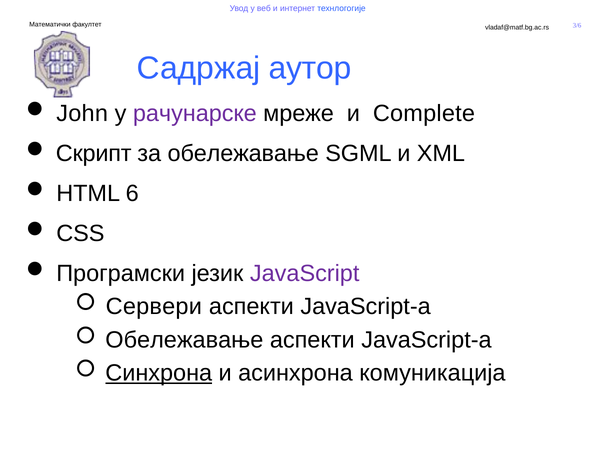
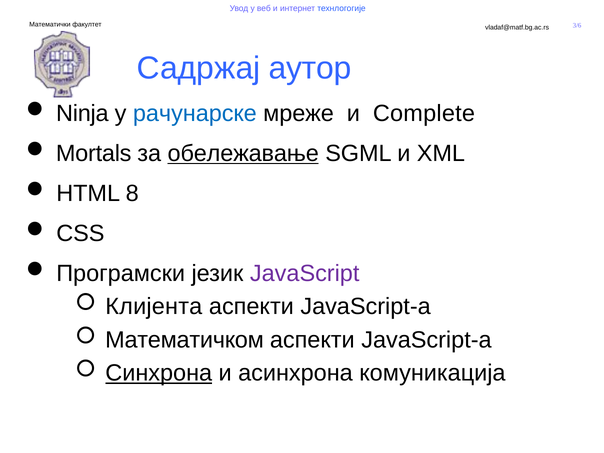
John: John -> Ninja
рачунарске colour: purple -> blue
Скрипт: Скрипт -> Mortals
обележавање at (243, 153) underline: none -> present
6: 6 -> 8
Сервери: Сервери -> Клијента
Обележавање at (184, 340): Обележавање -> Математичком
